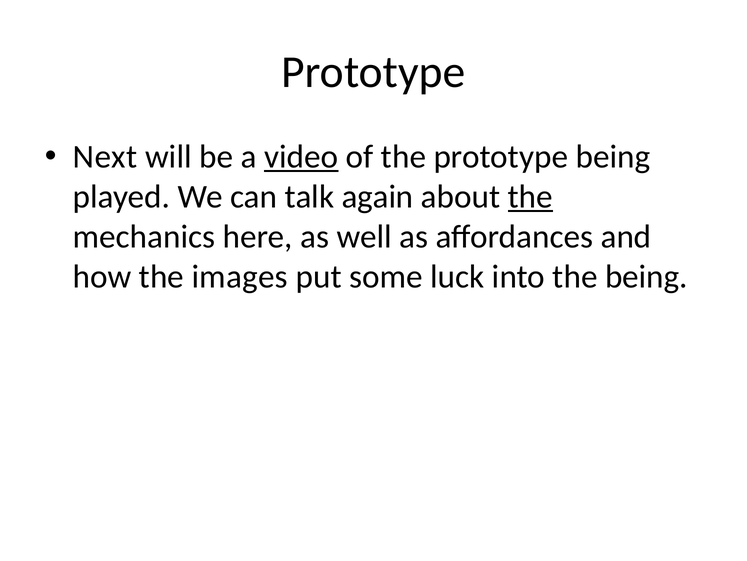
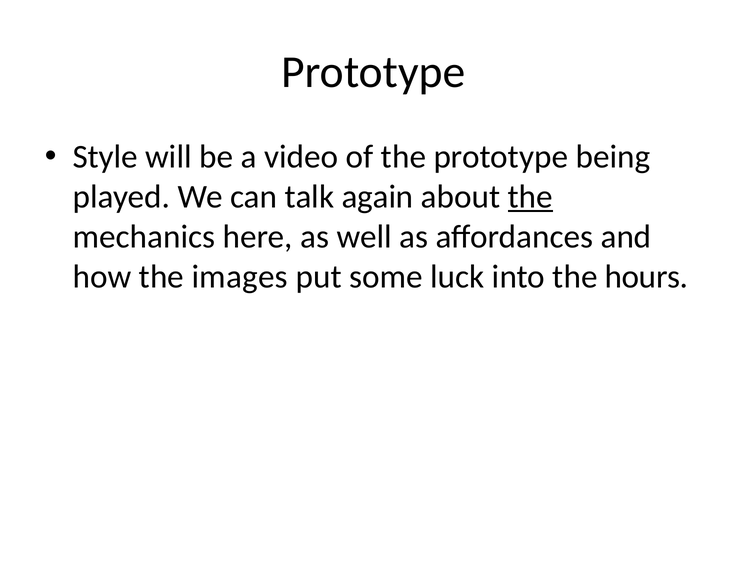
Next: Next -> Style
video underline: present -> none
the being: being -> hours
